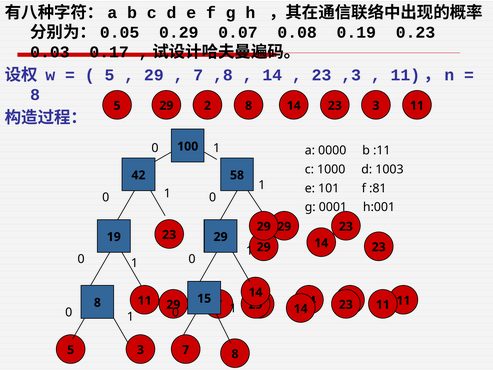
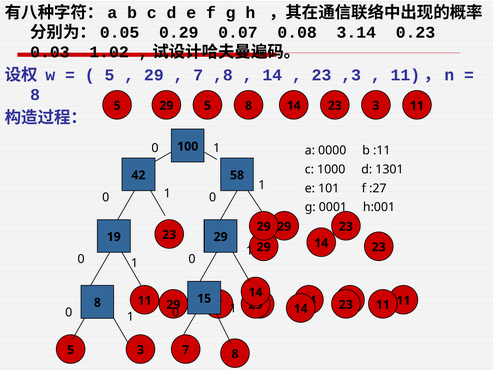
0.19: 0.19 -> 3.14
0.17: 0.17 -> 1.02
29 2: 2 -> 5
1003: 1003 -> 1301
:81: :81 -> :27
